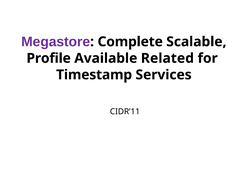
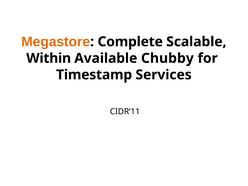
Megastore colour: purple -> orange
Profile: Profile -> Within
Related: Related -> Chubby
